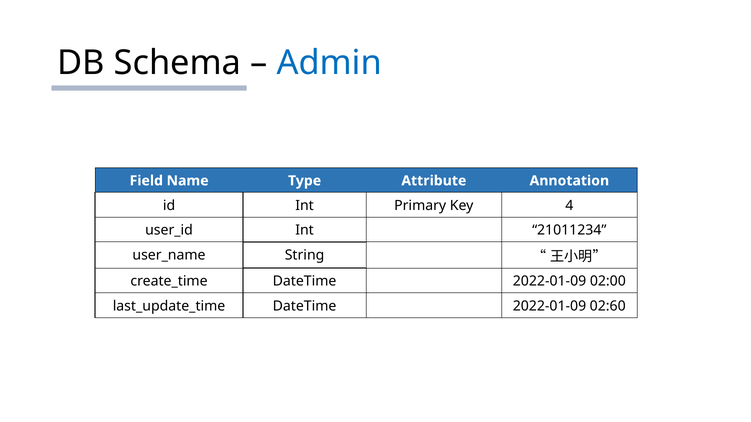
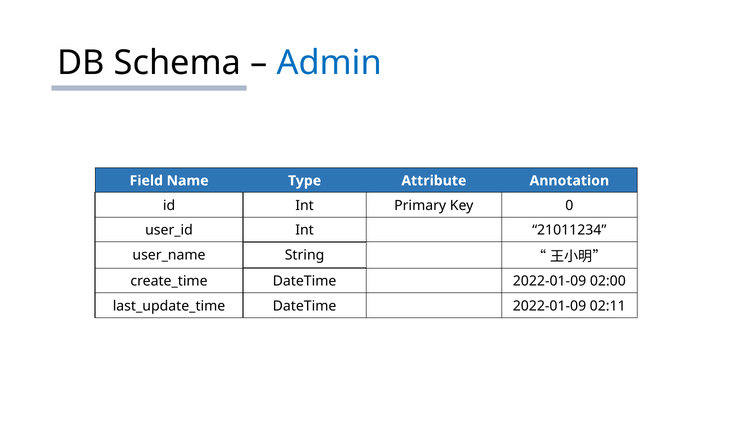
4: 4 -> 0
02:60: 02:60 -> 02:11
